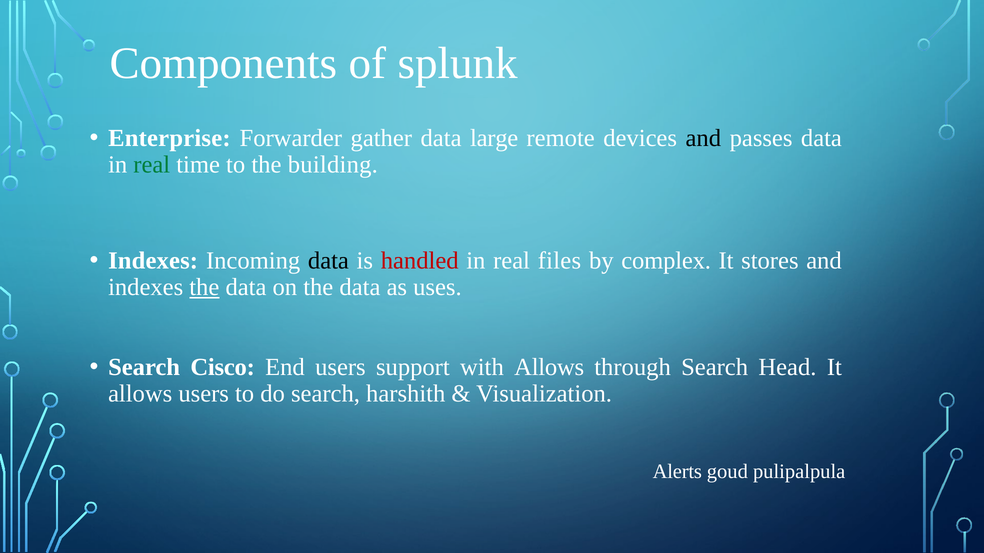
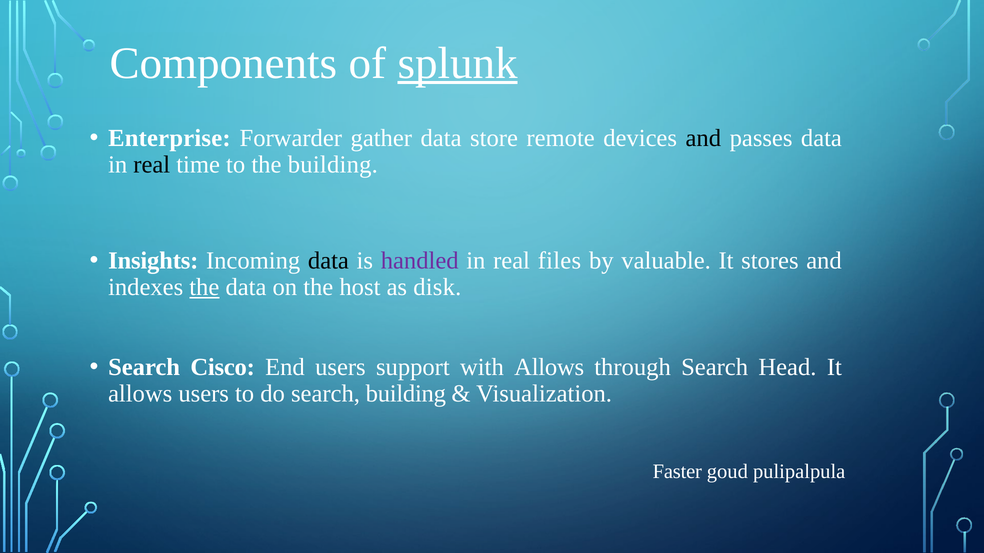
splunk underline: none -> present
large: large -> store
real at (152, 165) colour: green -> black
Indexes at (153, 261): Indexes -> Insights
handled colour: red -> purple
complex: complex -> valuable
on the data: data -> host
uses: uses -> disk
search harshith: harshith -> building
Alerts: Alerts -> Faster
